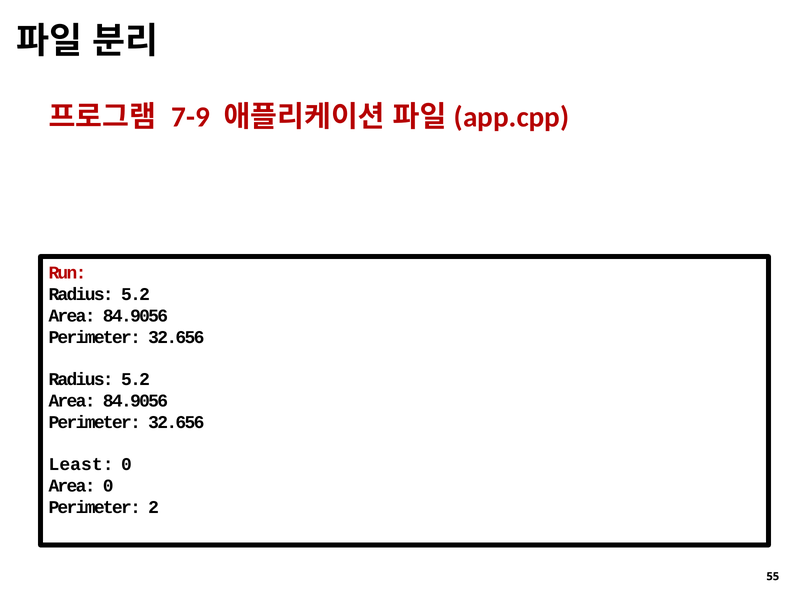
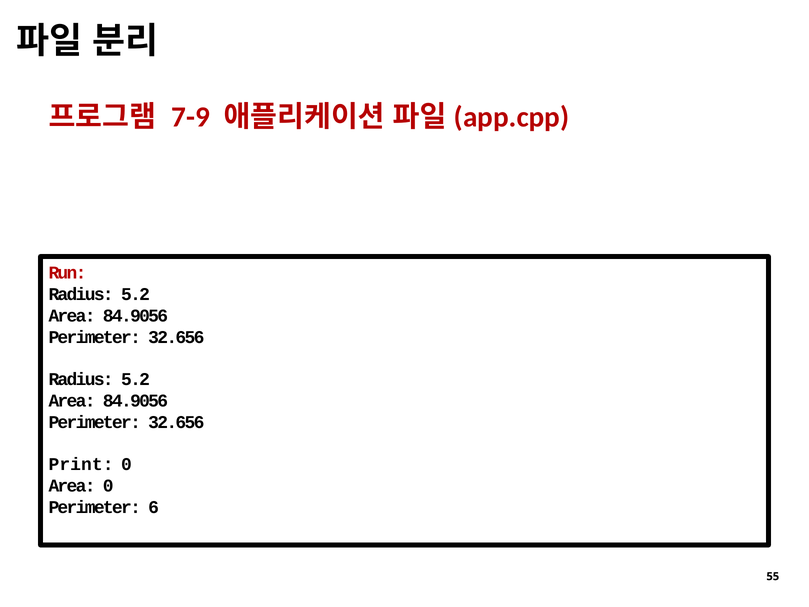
Least: Least -> Print
2: 2 -> 6
